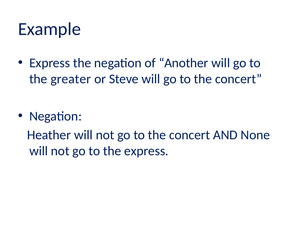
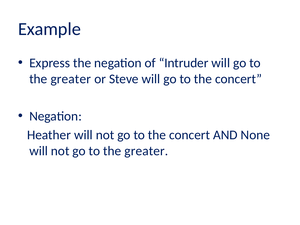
Another: Another -> Intruder
express at (146, 151): express -> greater
